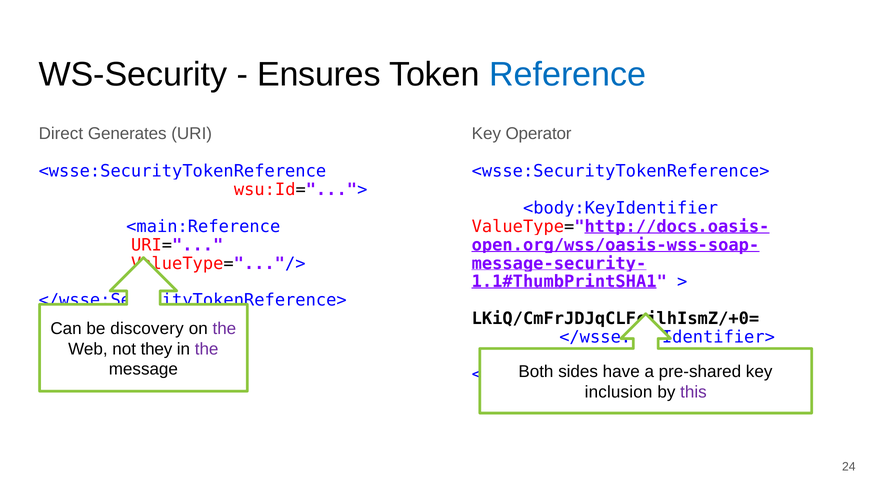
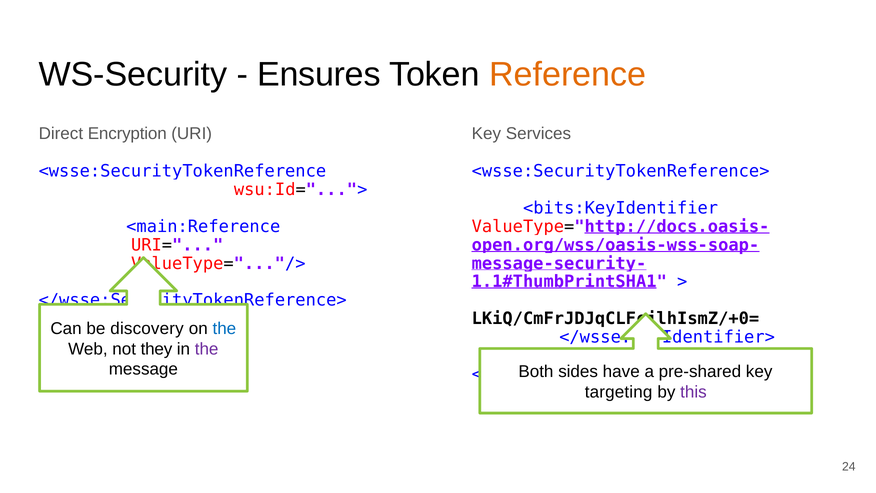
Reference colour: blue -> orange
Generates: Generates -> Encryption
Operator: Operator -> Services
<body:KeyIdentifier: <body:KeyIdentifier -> <bits:KeyIdentifier
the at (224, 328) colour: purple -> blue
inclusion: inclusion -> targeting
